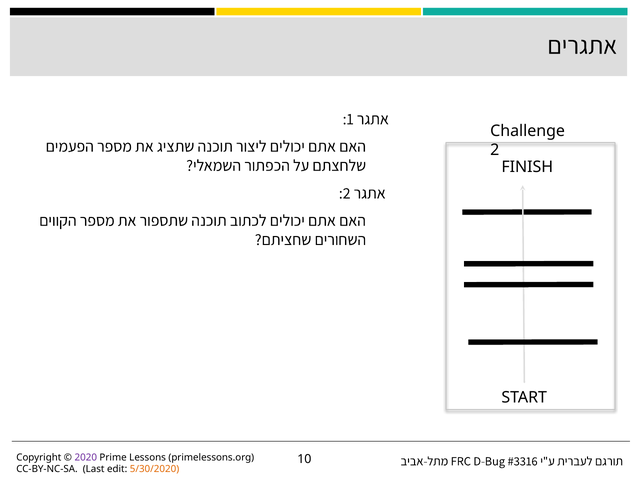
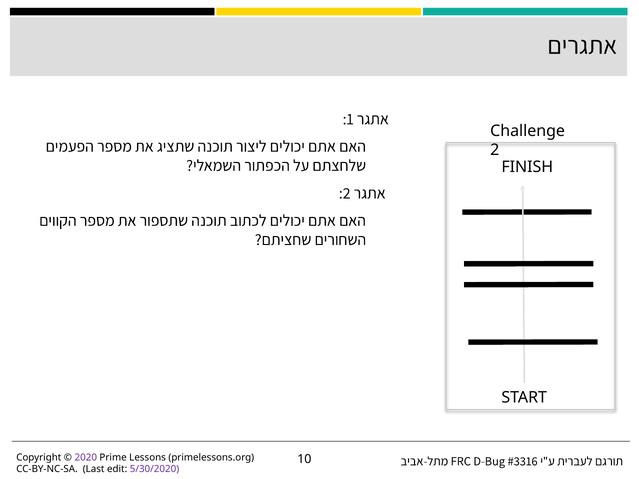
5/30/2020 colour: orange -> purple
